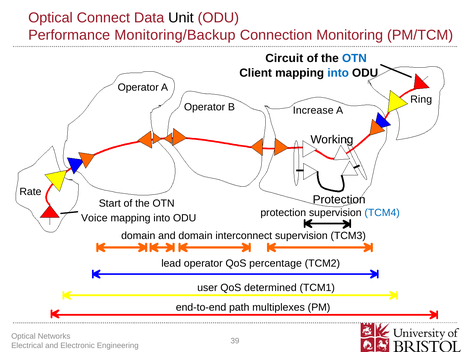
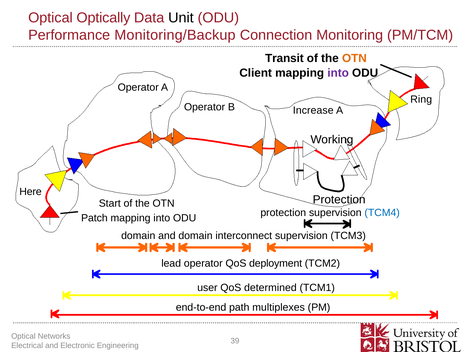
Connect: Connect -> Optically
Circuit: Circuit -> Transit
OTN at (354, 58) colour: blue -> orange
into at (338, 73) colour: blue -> purple
Rate: Rate -> Here
Voice: Voice -> Patch
percentage: percentage -> deployment
